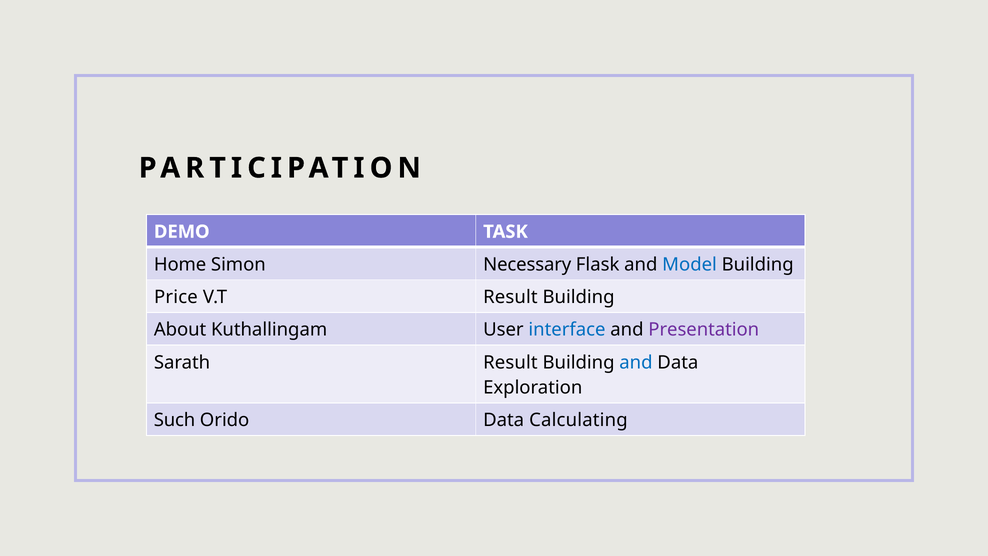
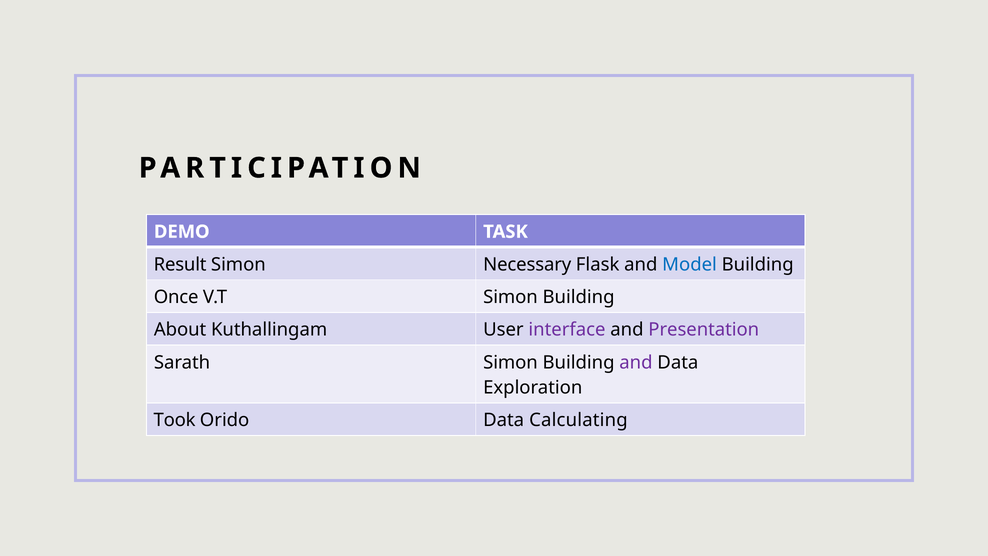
Home: Home -> Result
Price: Price -> Once
V.T Result: Result -> Simon
interface colour: blue -> purple
Sarath Result: Result -> Simon
and at (636, 362) colour: blue -> purple
Such: Such -> Took
